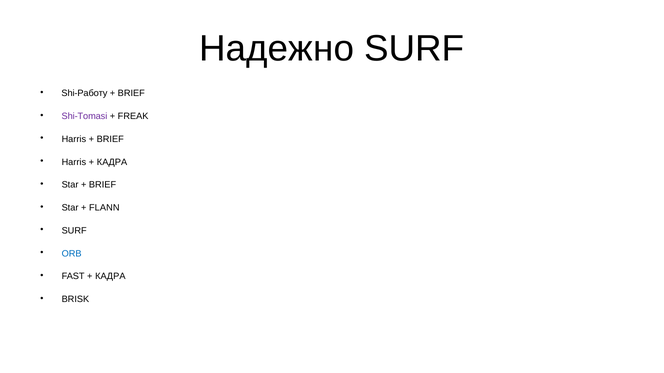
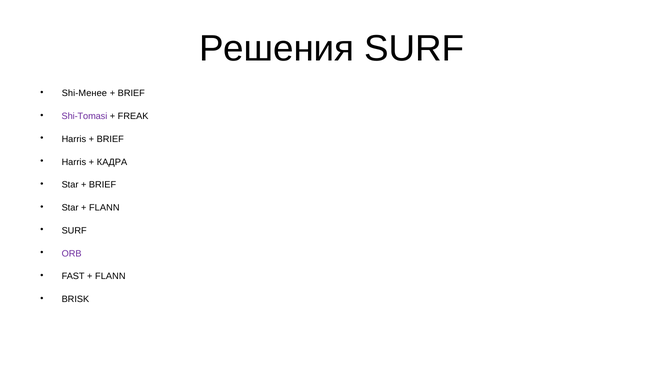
Надежно: Надежно -> Решения
Shi-Работу: Shi-Работу -> Shi-Менее
ORB colour: blue -> purple
КАДРА at (110, 277): КАДРА -> FLANN
